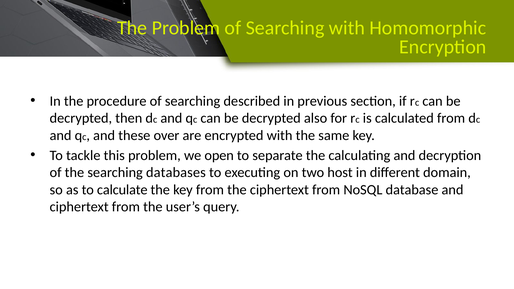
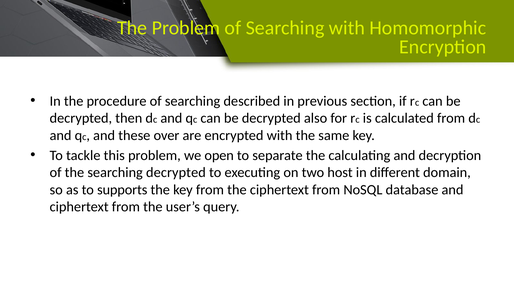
searching databases: databases -> decrypted
calculate: calculate -> supports
